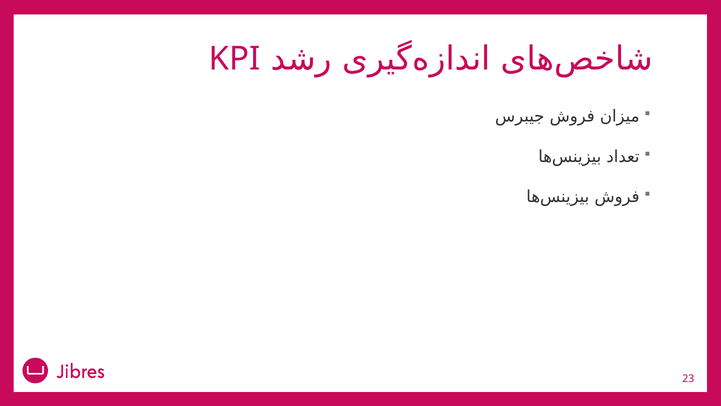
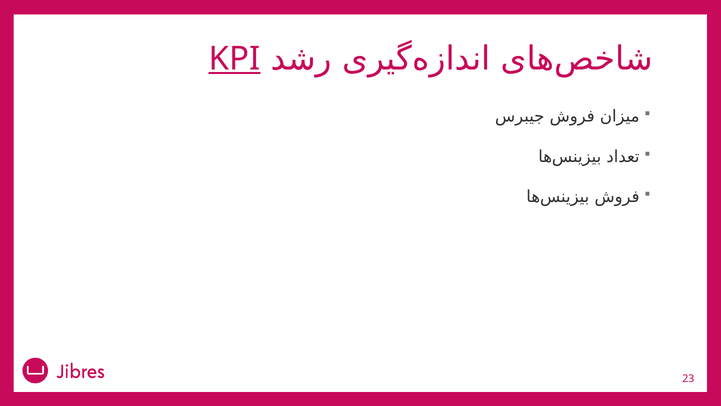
KPI underline: none -> present
